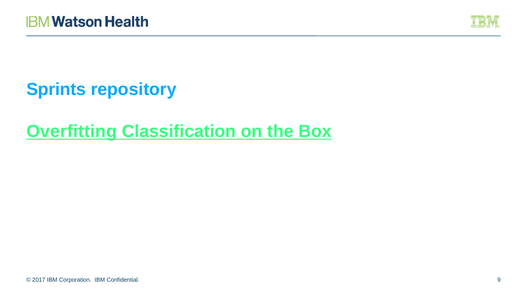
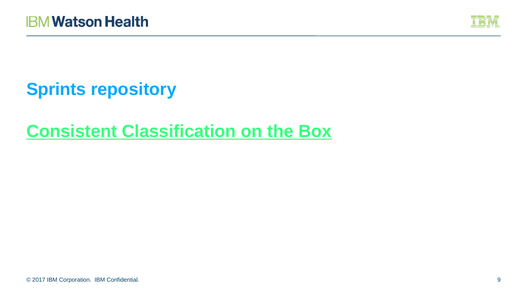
Overfitting: Overfitting -> Consistent
